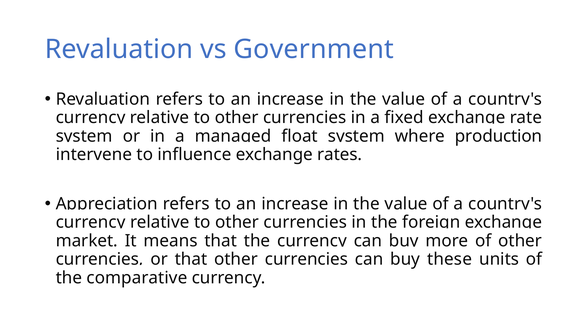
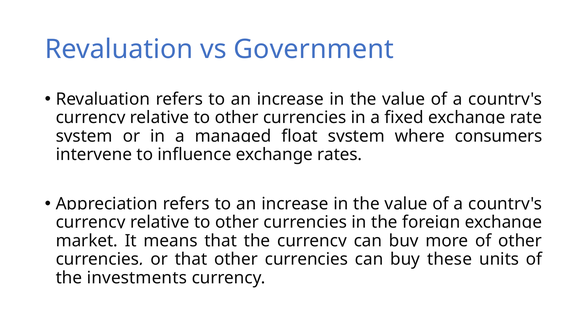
production: production -> consumers
comparative: comparative -> investments
